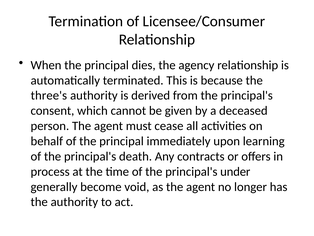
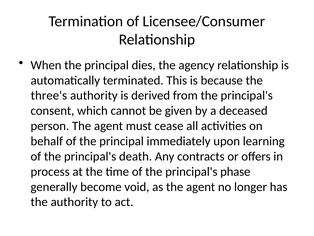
under: under -> phase
